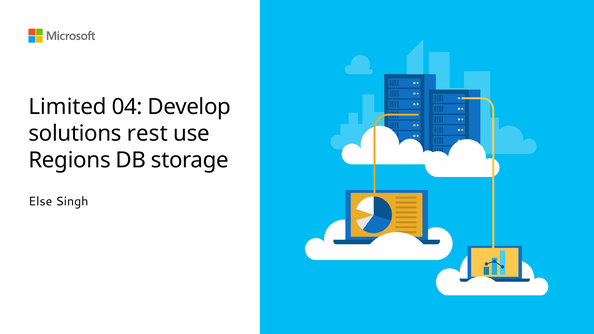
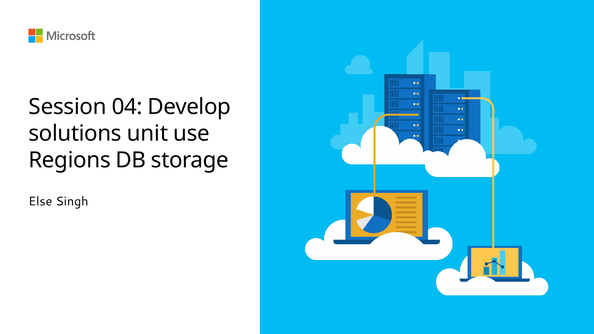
Limited: Limited -> Session
rest: rest -> unit
